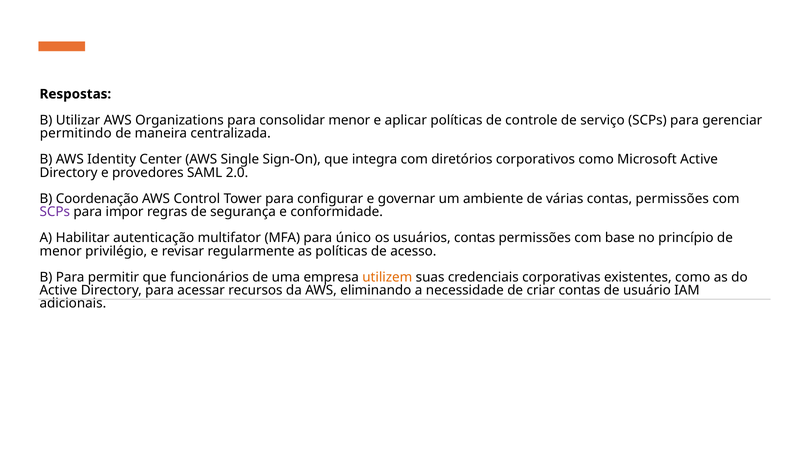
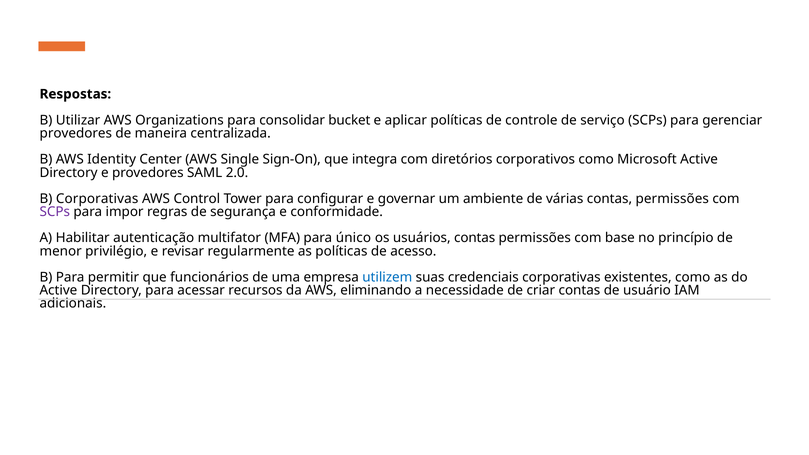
consolidar menor: menor -> bucket
permitindo at (76, 133): permitindo -> provedores
B Coordenação: Coordenação -> Corporativas
utilizem colour: orange -> blue
